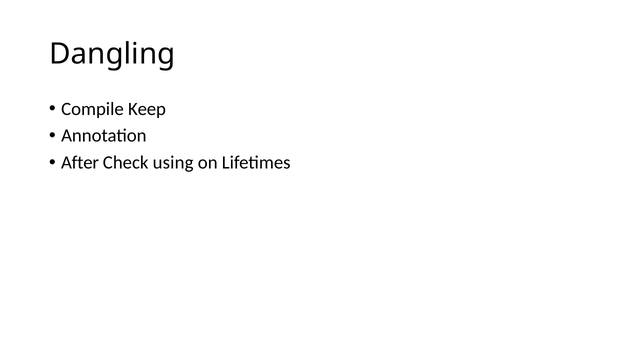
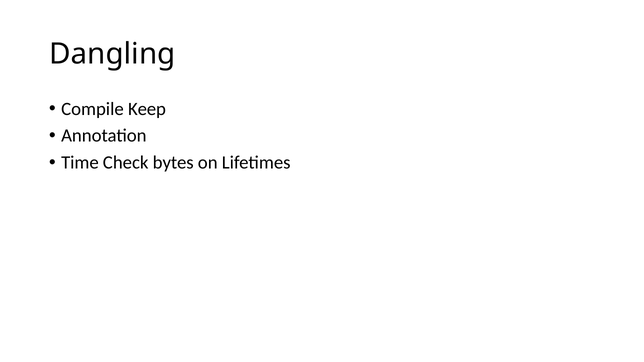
After: After -> Time
using: using -> bytes
